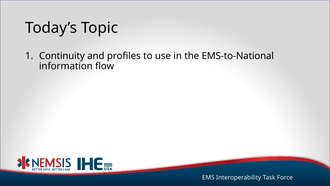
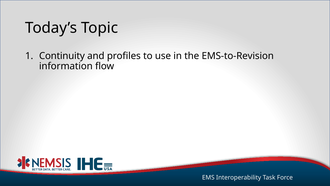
EMS-to-National: EMS-to-National -> EMS-to-Revision
